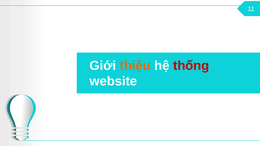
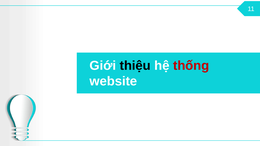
thiệu colour: orange -> black
